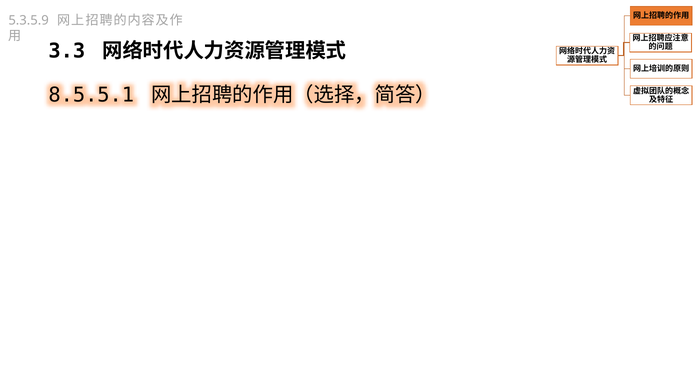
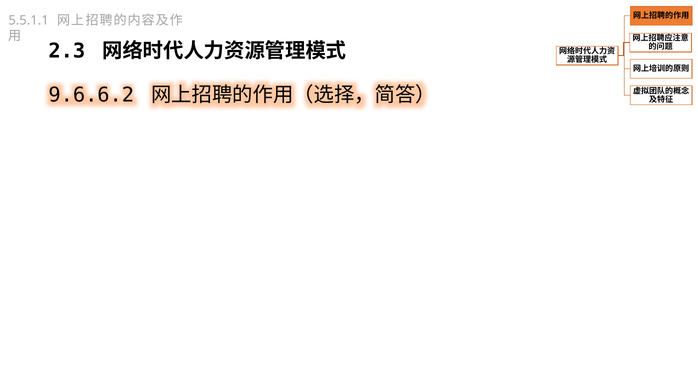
5.3.5.9: 5.3.5.9 -> 5.5.1.1
3.3: 3.3 -> 2.3
8.5.5.1: 8.5.5.1 -> 9.6.6.2
